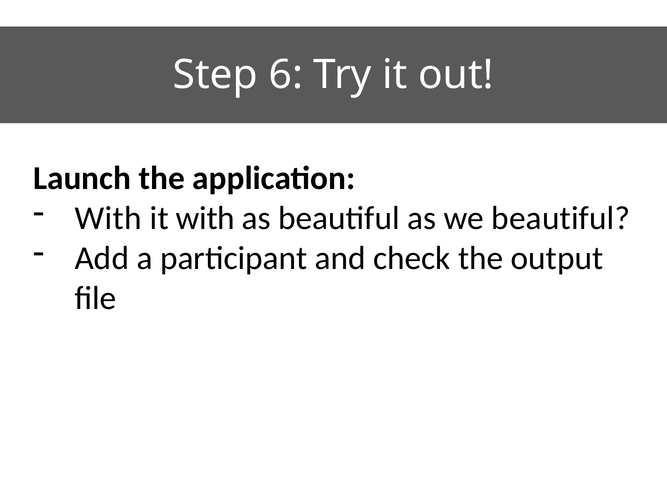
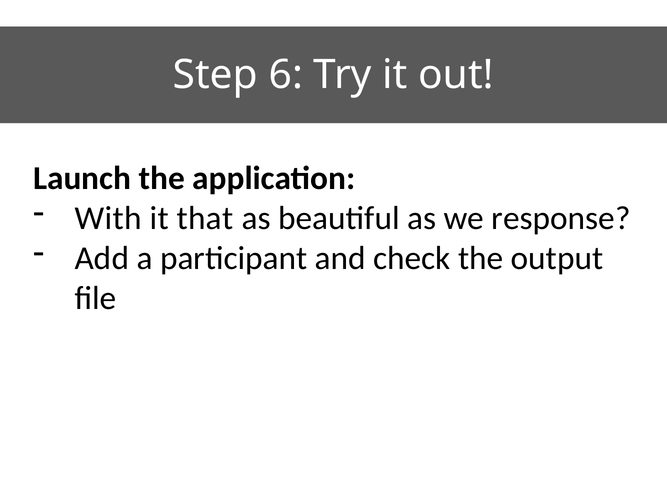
it with: with -> that
we beautiful: beautiful -> response
